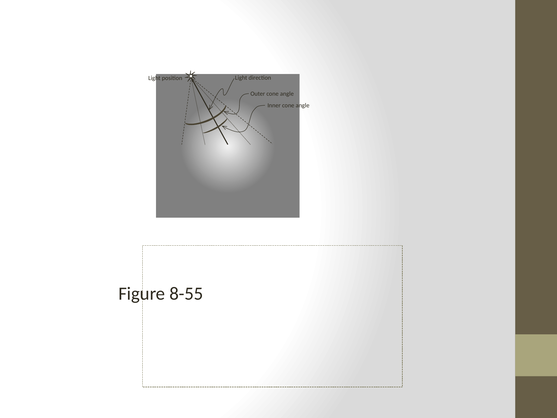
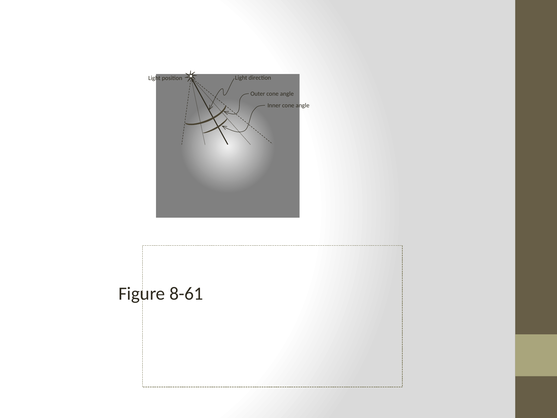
8-55: 8-55 -> 8-61
